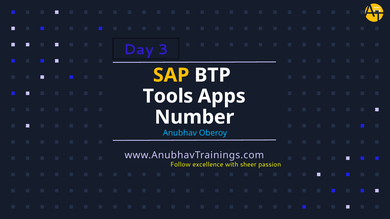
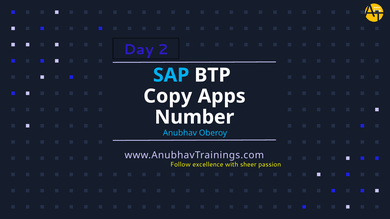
3: 3 -> 2
SAP colour: yellow -> light blue
Tools: Tools -> Copy
